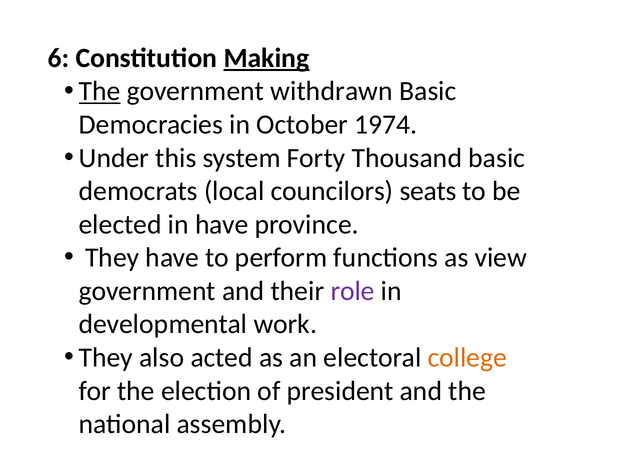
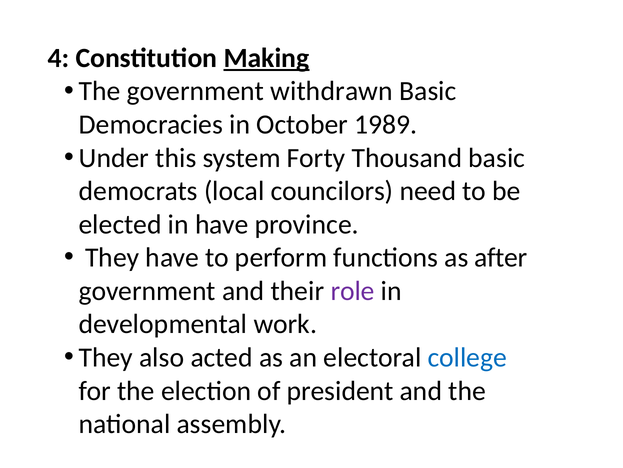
6: 6 -> 4
The at (100, 91) underline: present -> none
1974: 1974 -> 1989
seats: seats -> need
view: view -> after
college colour: orange -> blue
